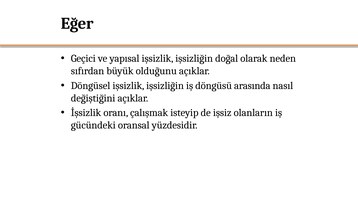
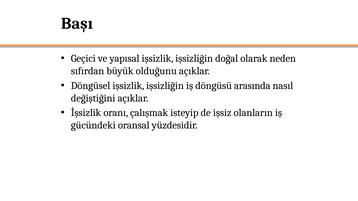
Eğer: Eğer -> Başı
